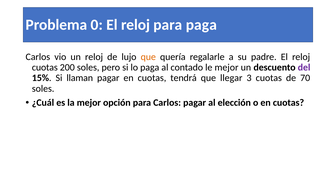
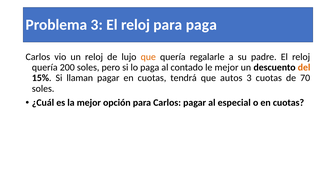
Problema 0: 0 -> 3
cuotas at (45, 67): cuotas -> quería
del colour: purple -> orange
llegar: llegar -> autos
elección: elección -> especial
